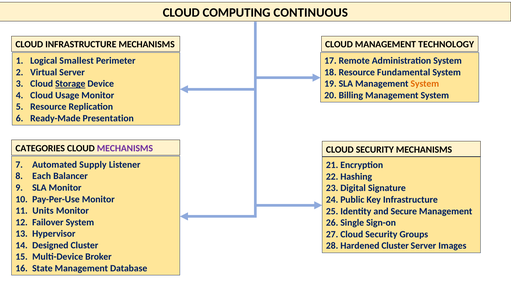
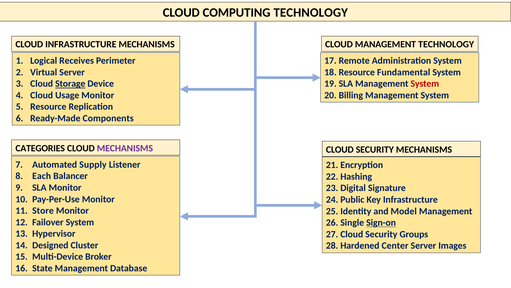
COMPUTING CONTINUOUS: CONTINUOUS -> TECHNOLOGY
Smallest: Smallest -> Receives
System at (425, 84) colour: orange -> red
Presentation: Presentation -> Components
Units: Units -> Store
Secure: Secure -> Model
Sign-on underline: none -> present
Cluster at (395, 245): Cluster -> Center
